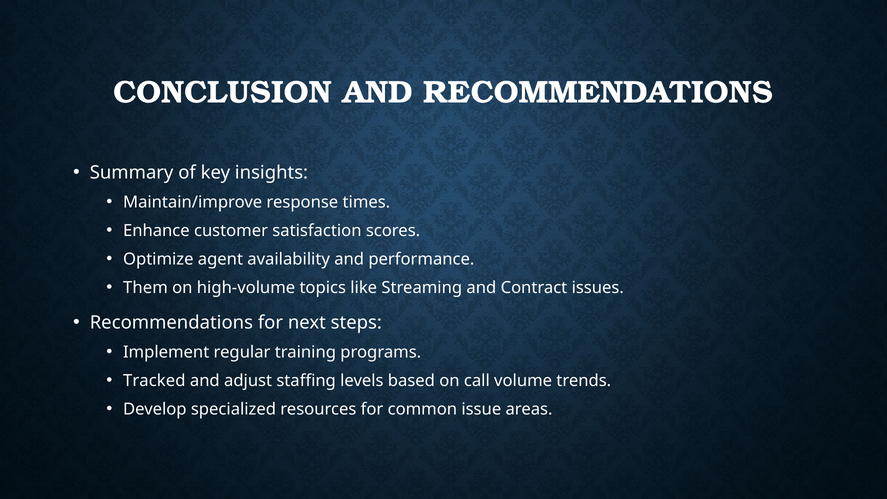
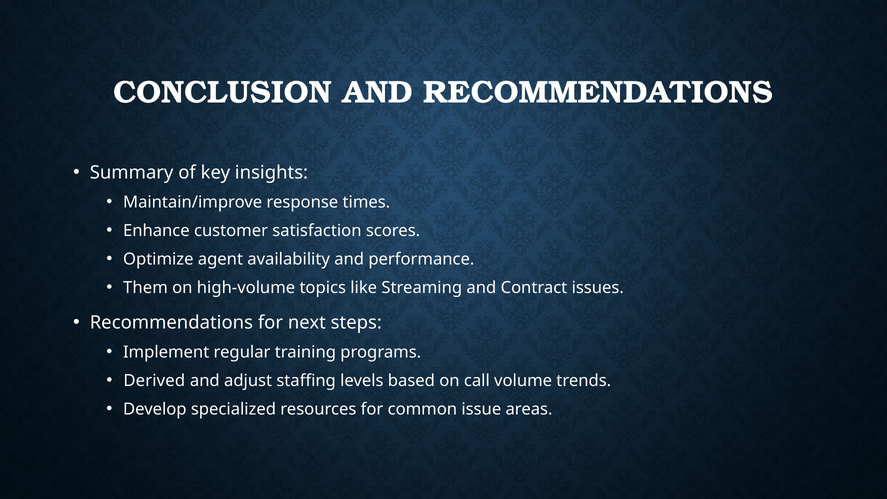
Tracked: Tracked -> Derived
